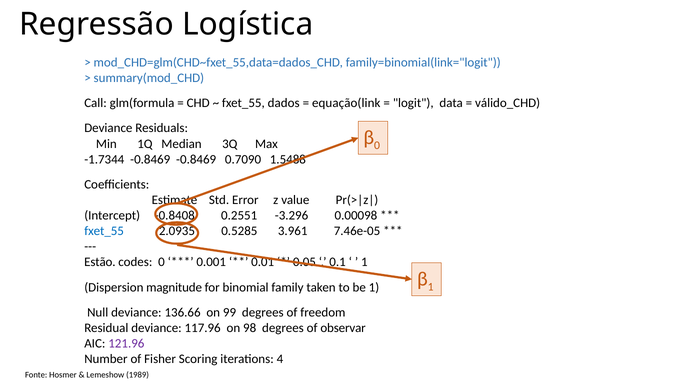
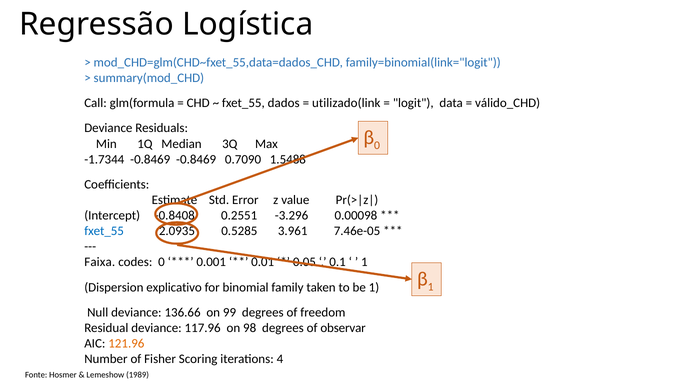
equação(link: equação(link -> utilizado(link
Estão: Estão -> Faixa
magnitude: magnitude -> explicativo
121.96 colour: purple -> orange
